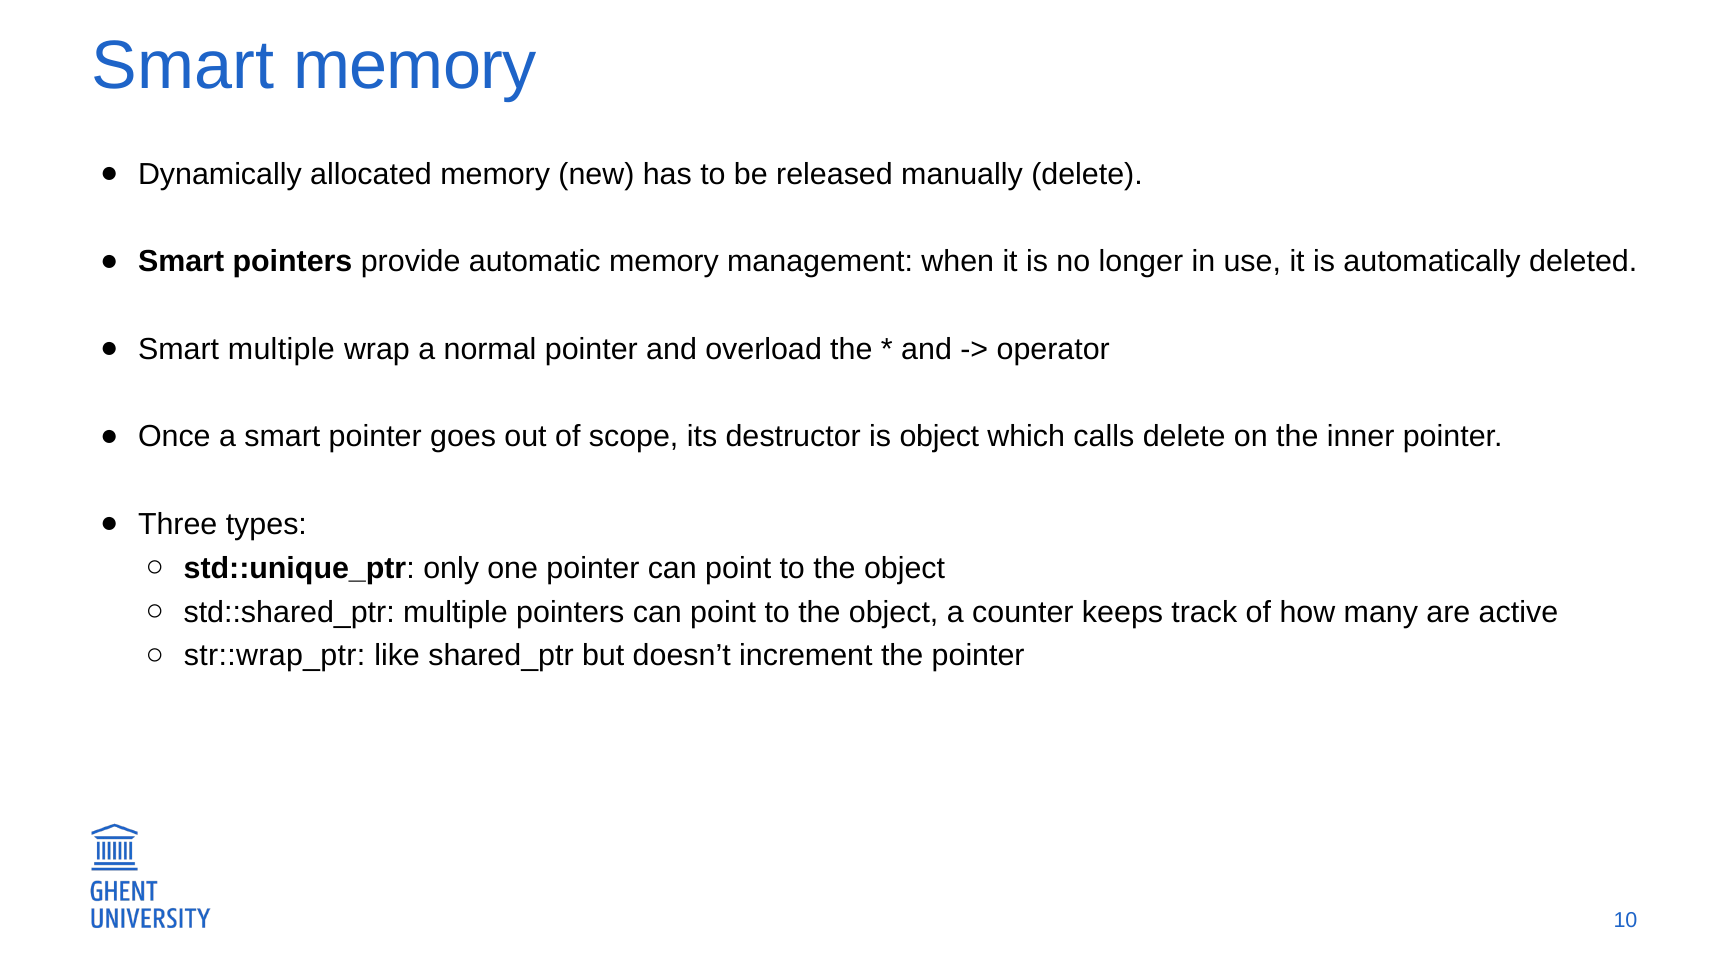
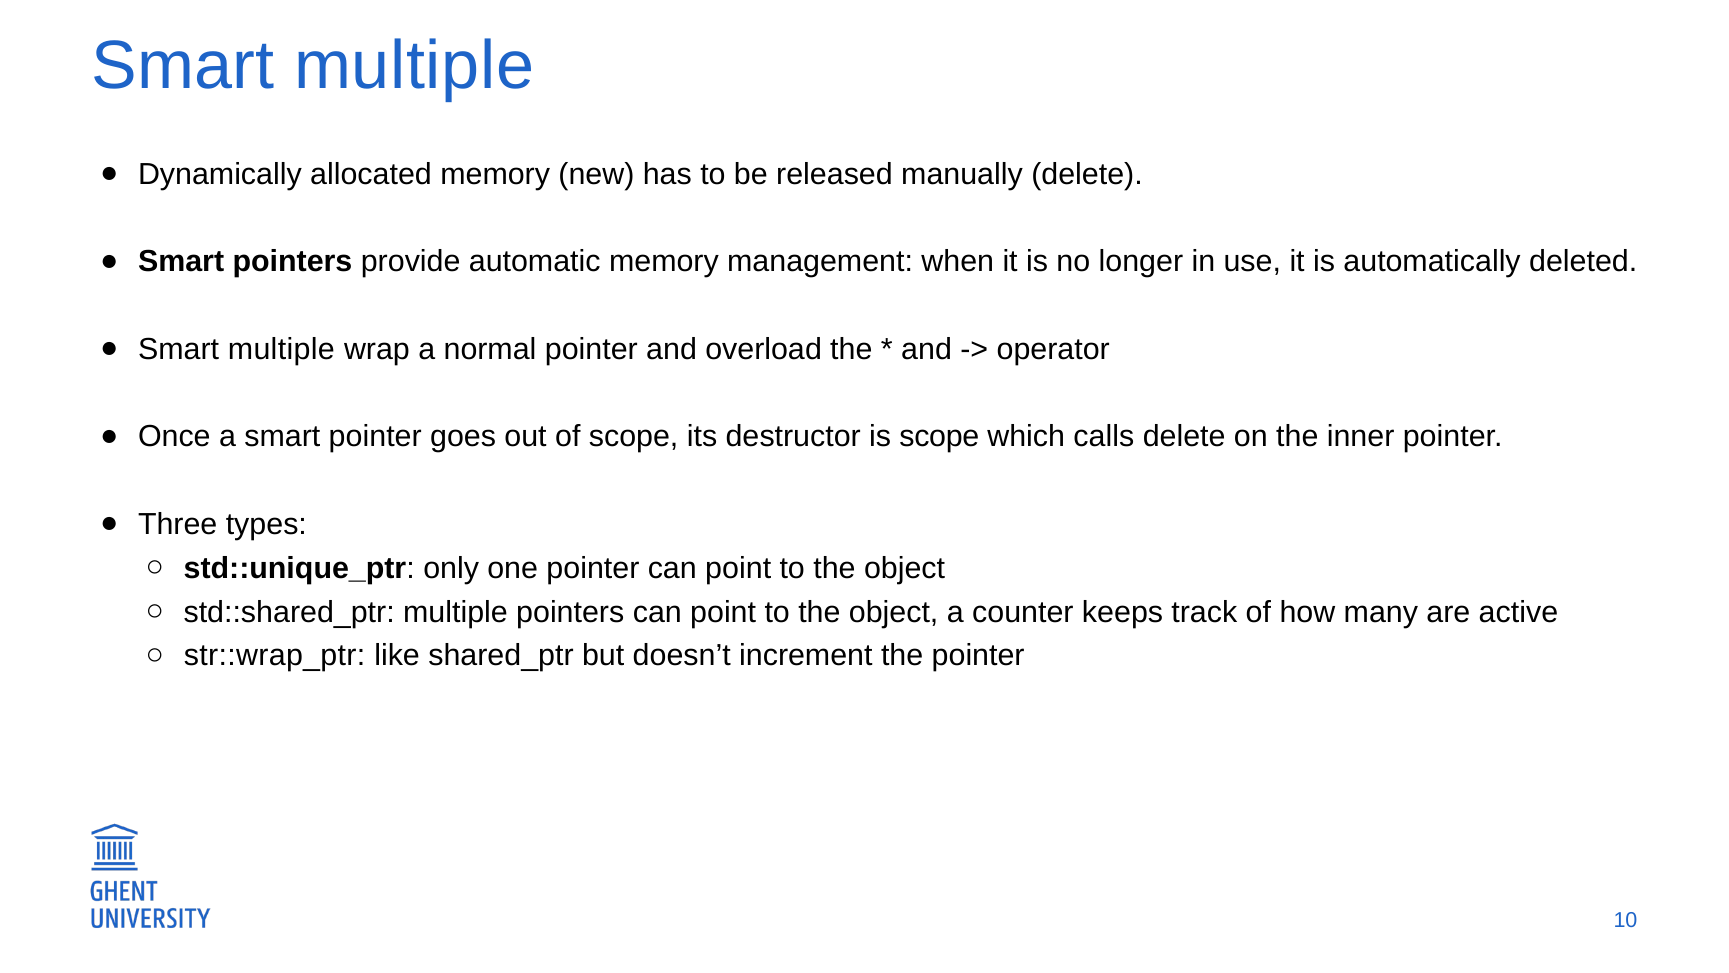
memory at (415, 66): memory -> multiple
is object: object -> scope
